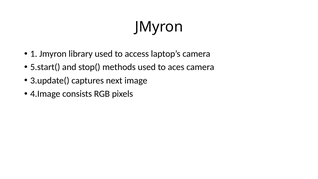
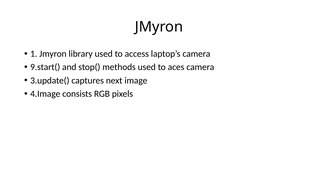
5.start(: 5.start( -> 9.start(
